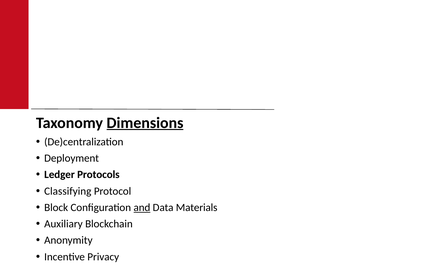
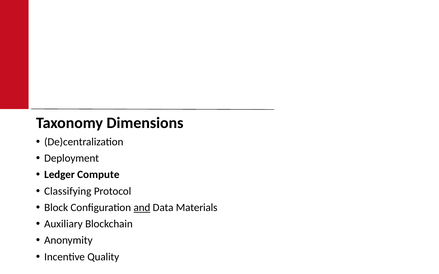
Dimensions underline: present -> none
Protocols: Protocols -> Compute
Privacy: Privacy -> Quality
